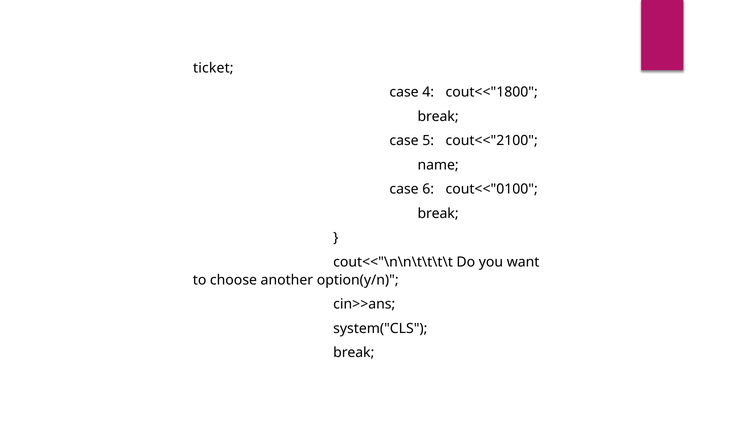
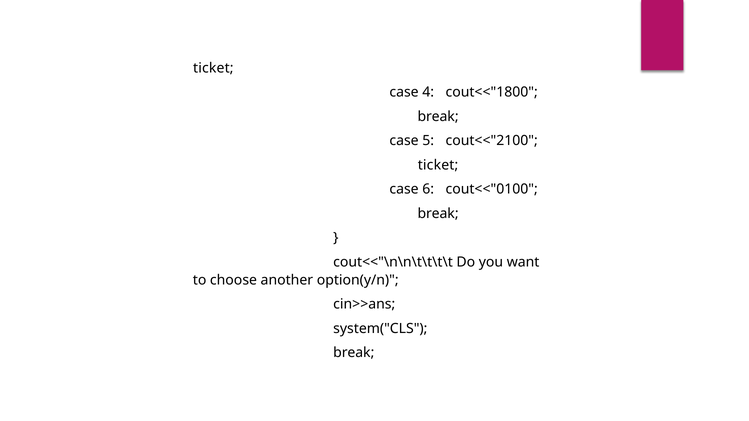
name at (438, 165): name -> ticket
